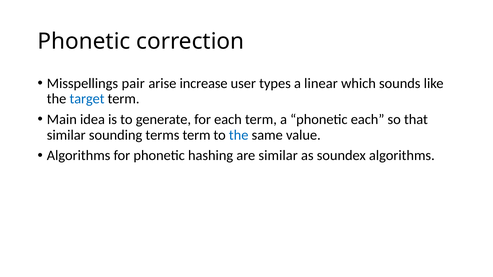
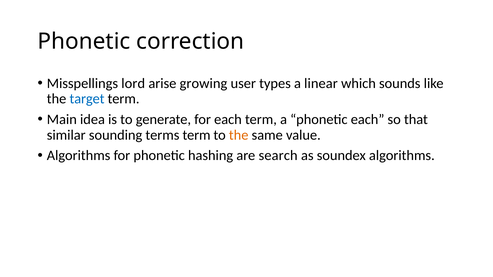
pair: pair -> lord
increase: increase -> growing
the at (239, 135) colour: blue -> orange
are similar: similar -> search
